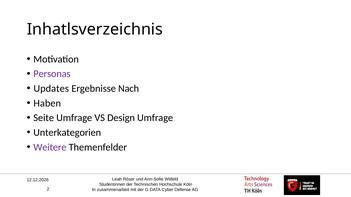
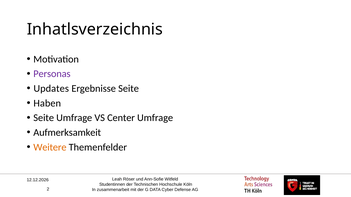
Ergebnisse Nach: Nach -> Seite
Design: Design -> Center
Unterkategorien: Unterkategorien -> Aufmerksamkeit
Weitere colour: purple -> orange
